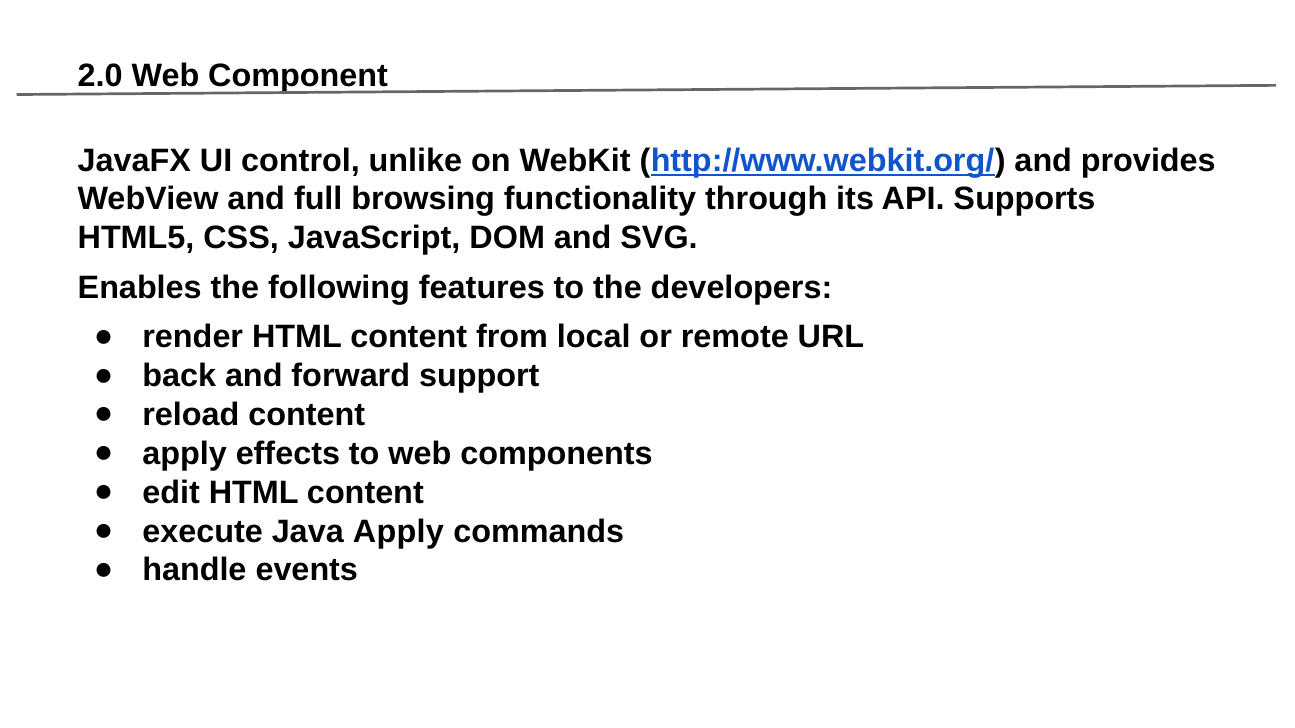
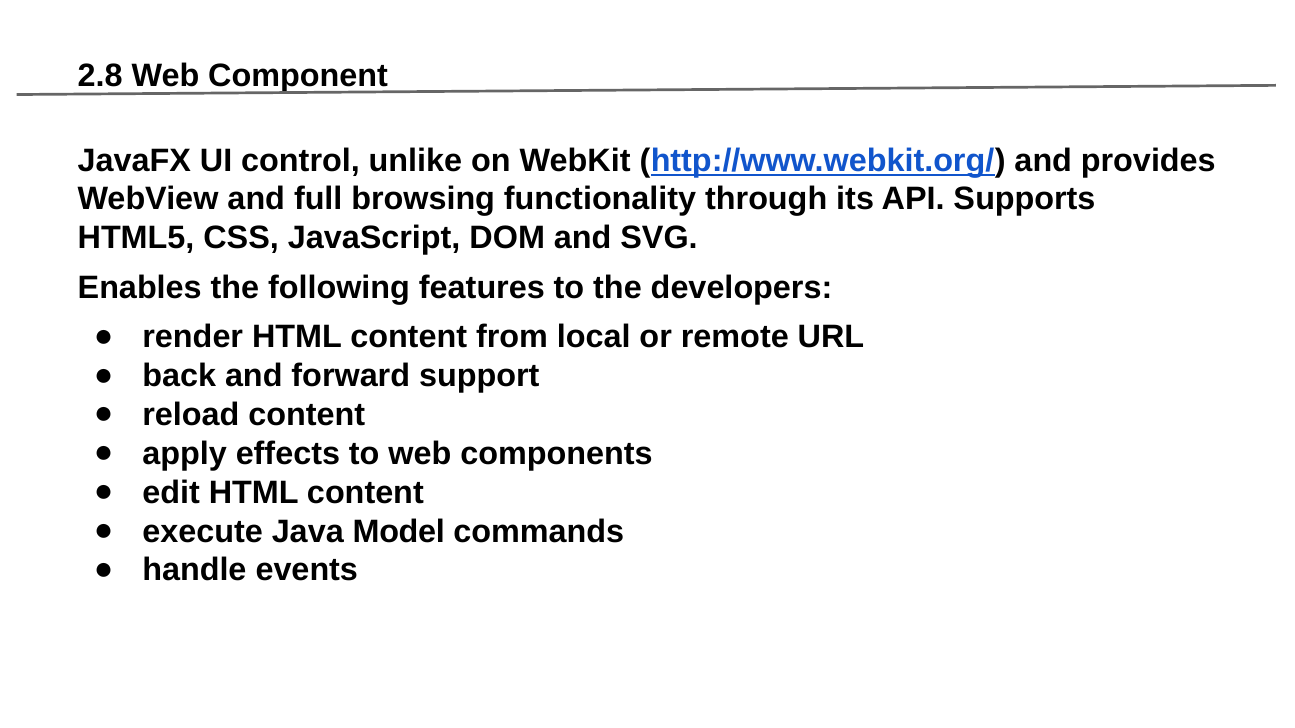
2.0: 2.0 -> 2.8
Java Apply: Apply -> Model
